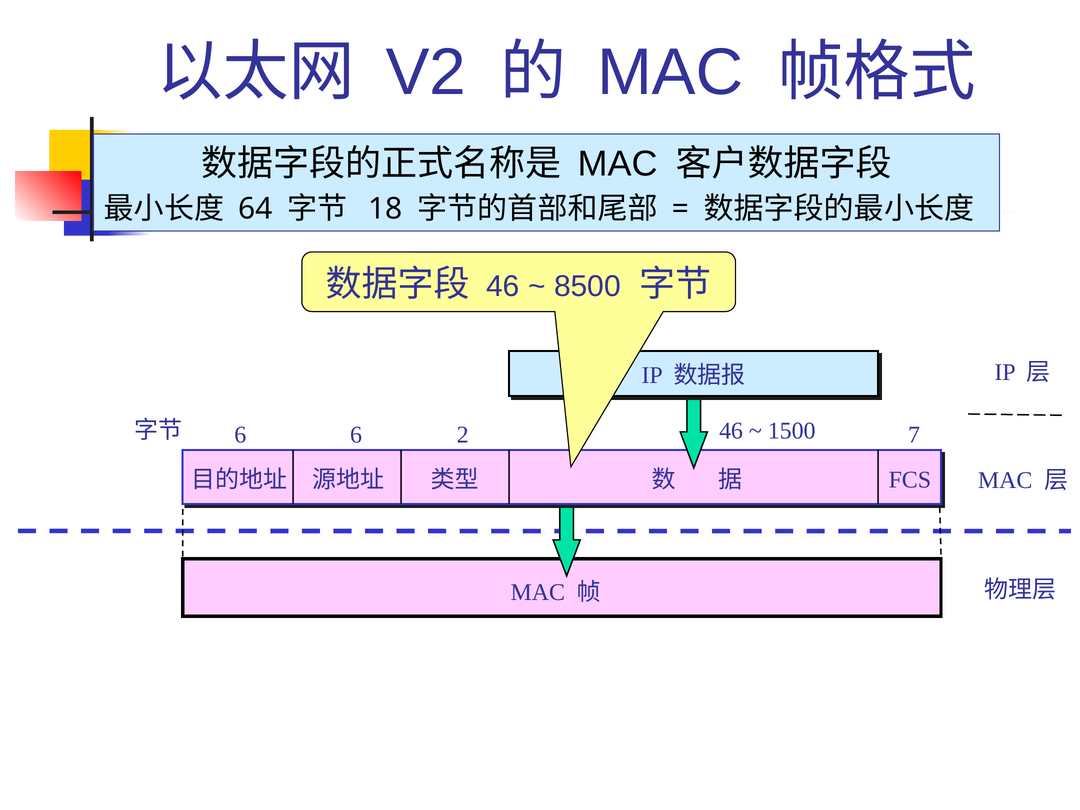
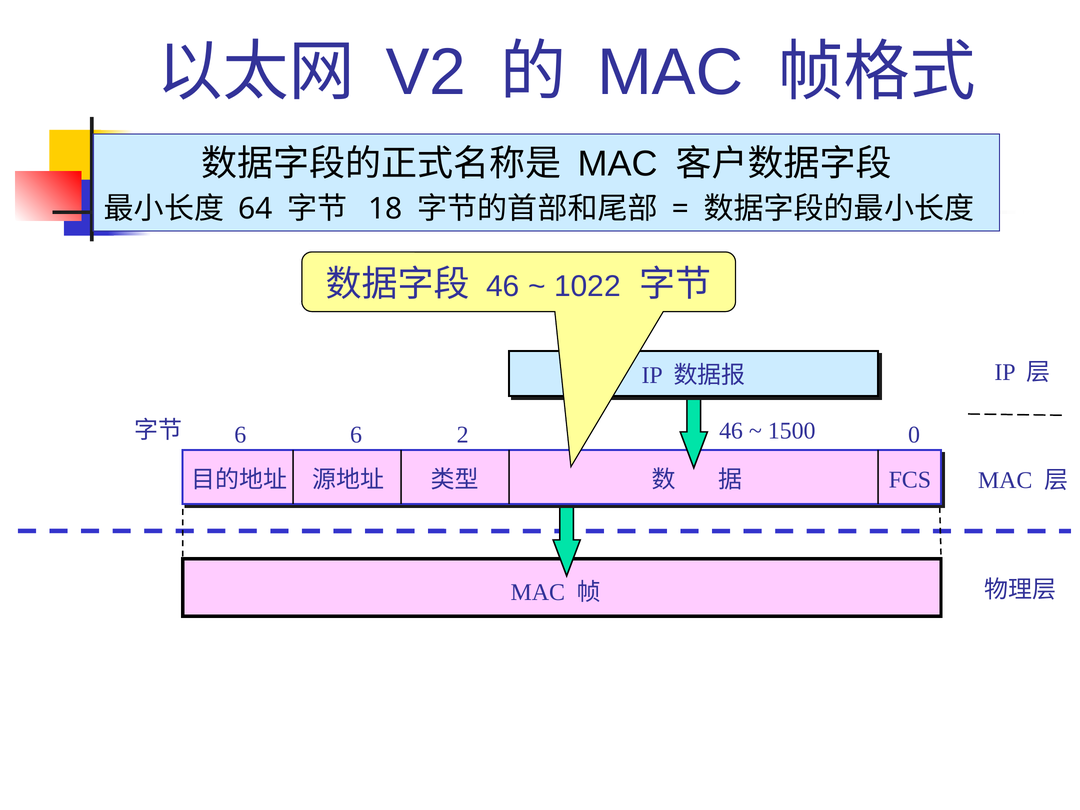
8500: 8500 -> 1022
7: 7 -> 0
